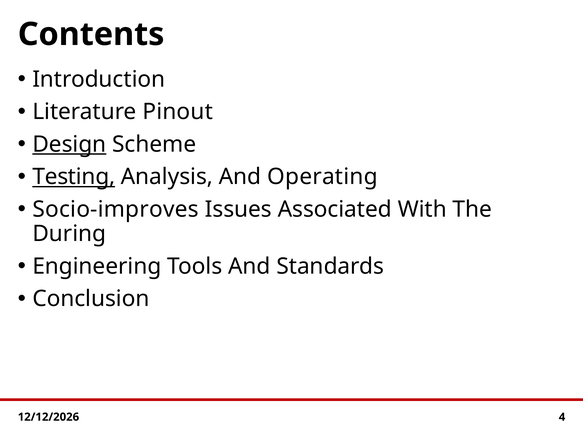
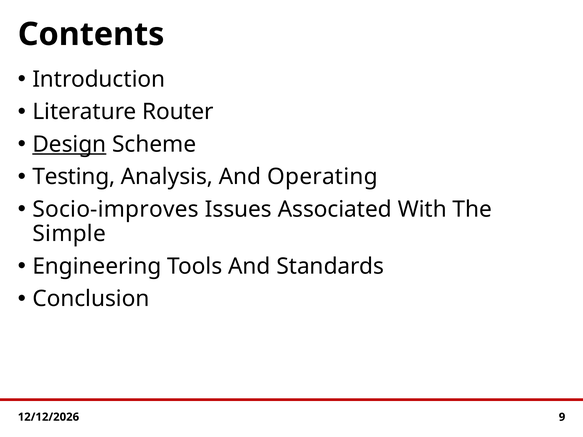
Pinout: Pinout -> Router
Testing underline: present -> none
During: During -> Simple
4: 4 -> 9
